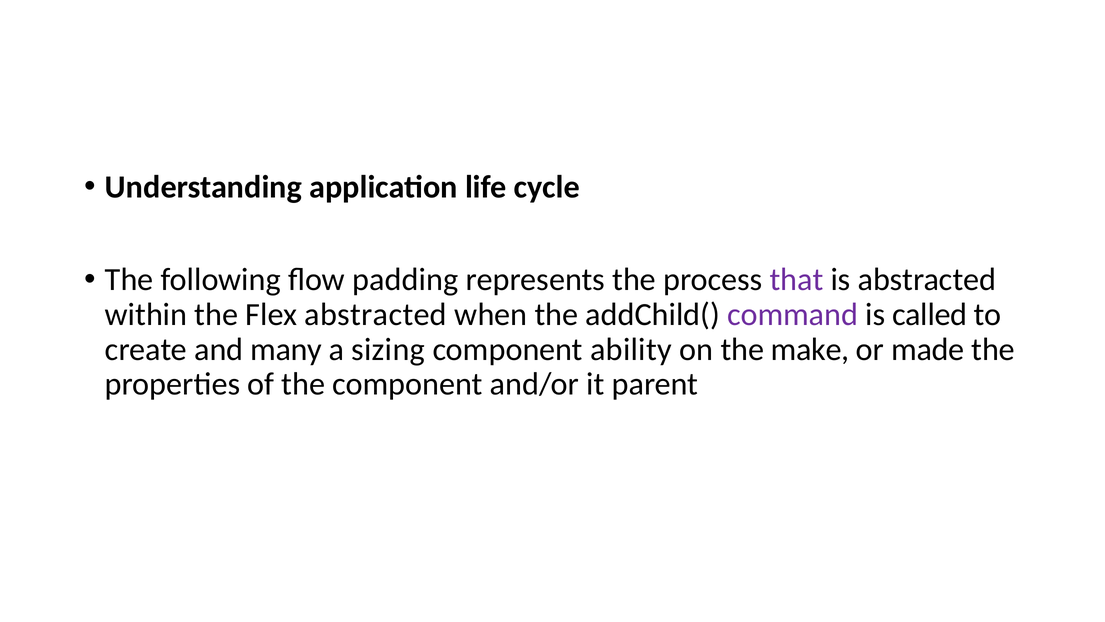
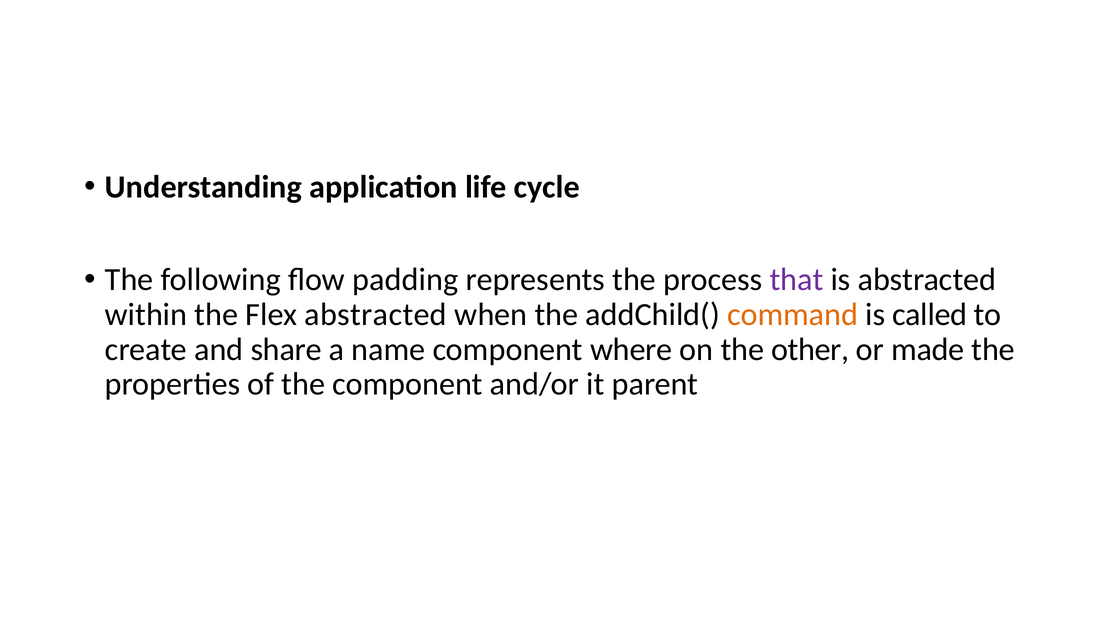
command colour: purple -> orange
many: many -> share
sizing: sizing -> name
ability: ability -> where
make: make -> other
